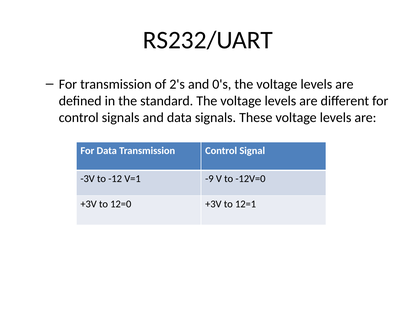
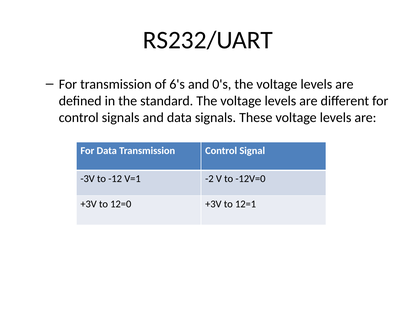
2's: 2's -> 6's
-9: -9 -> -2
